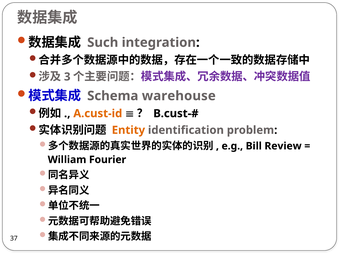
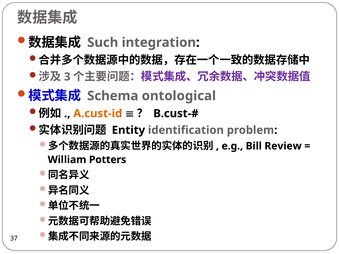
warehouse: warehouse -> ontological
Entity colour: orange -> black
Fourier: Fourier -> Potters
